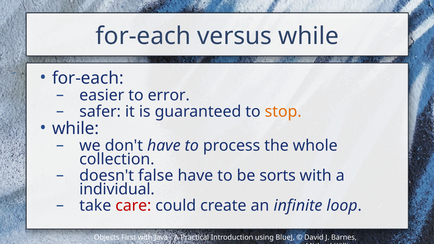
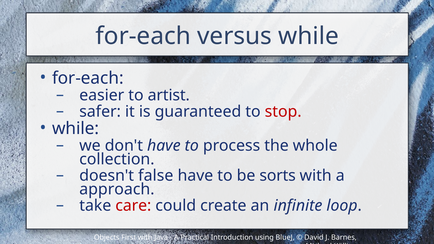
error: error -> artist
stop colour: orange -> red
individual: individual -> approach
